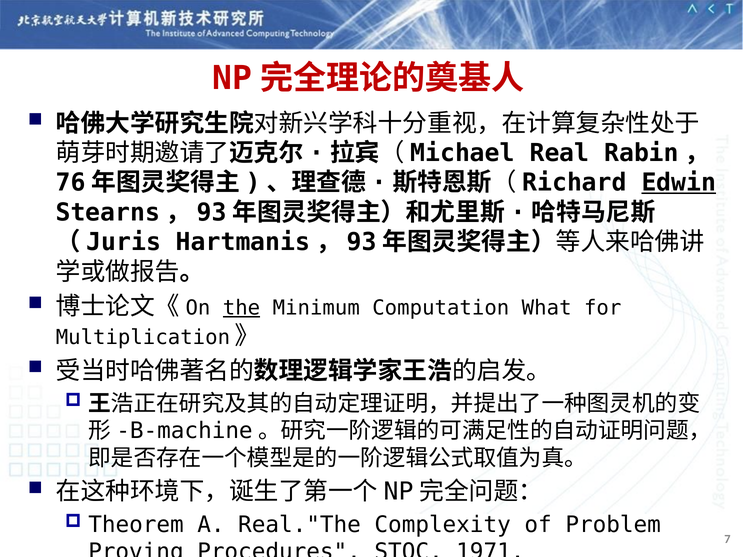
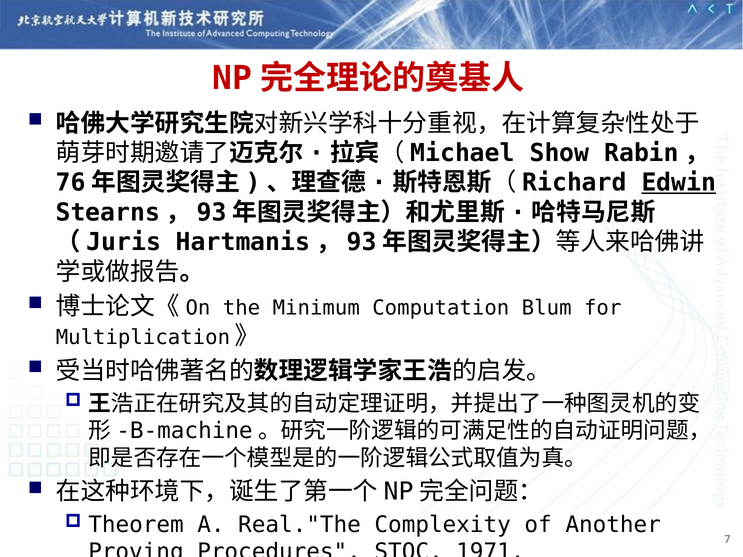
Real: Real -> Show
the underline: present -> none
What: What -> Blum
Problem: Problem -> Another
